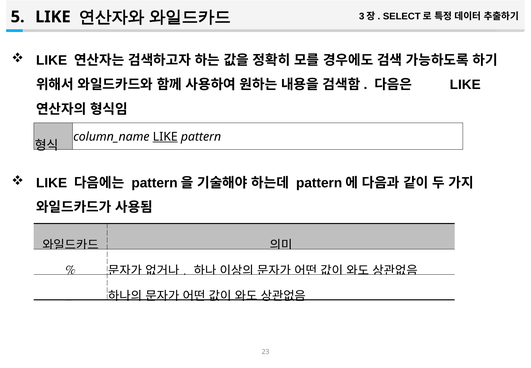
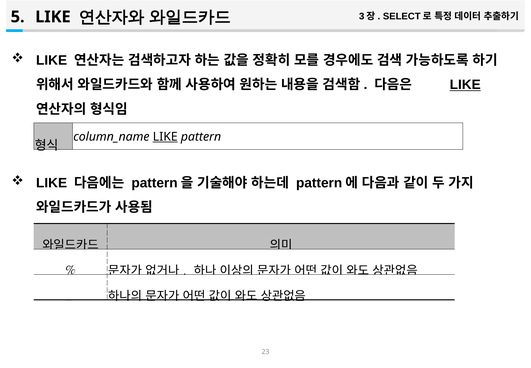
LIKE at (465, 85) underline: none -> present
